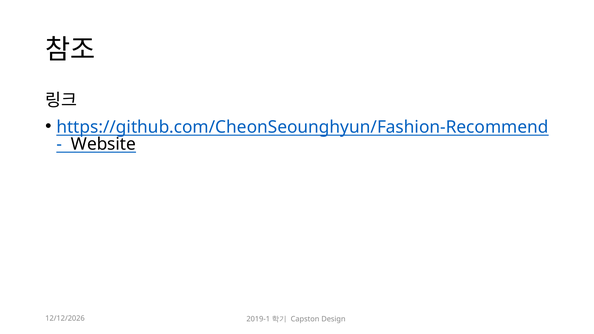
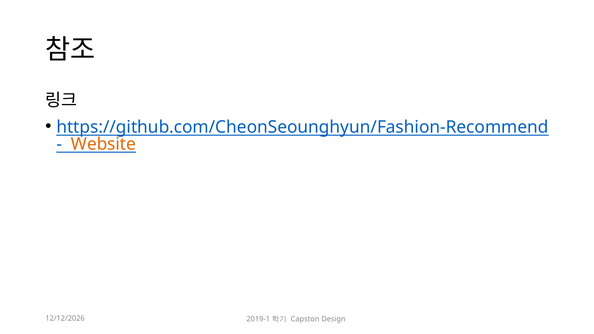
Website colour: black -> orange
